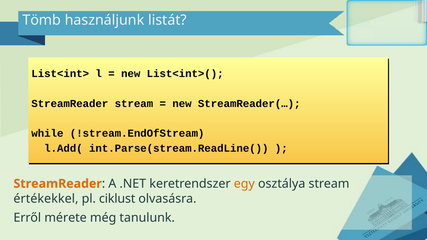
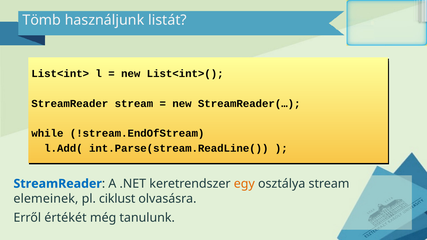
StreamReader at (58, 184) colour: orange -> blue
értékekkel: értékekkel -> elemeinek
mérete: mérete -> értékét
